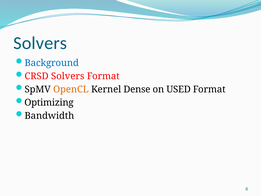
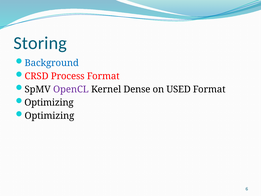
Solvers at (40, 43): Solvers -> Storing
CRSD Solvers: Solvers -> Process
OpenCL colour: orange -> purple
Bandwidth at (49, 116): Bandwidth -> Optimizing
